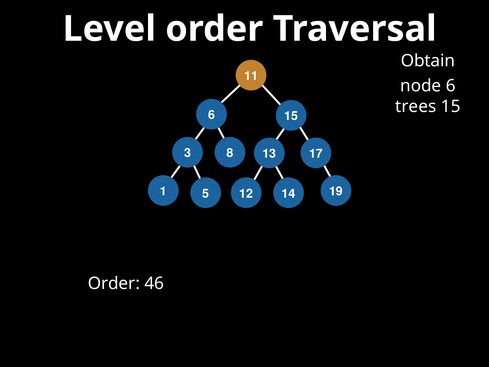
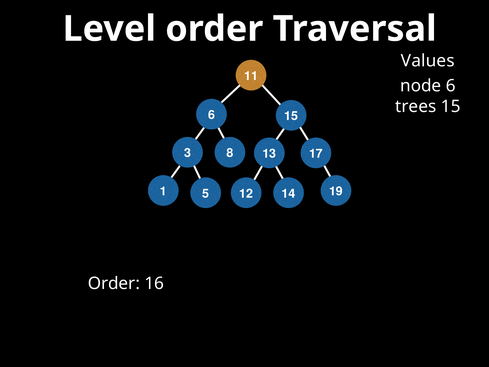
Obtain: Obtain -> Values
46: 46 -> 16
